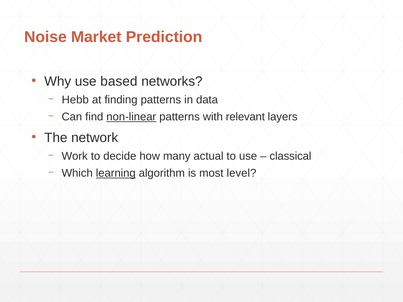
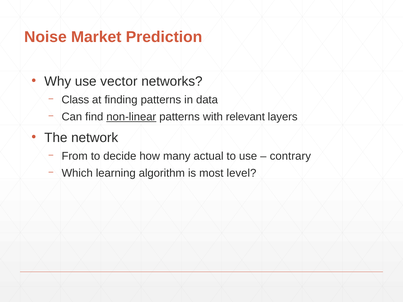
based: based -> vector
Hebb: Hebb -> Class
Work: Work -> From
classical: classical -> contrary
learning underline: present -> none
